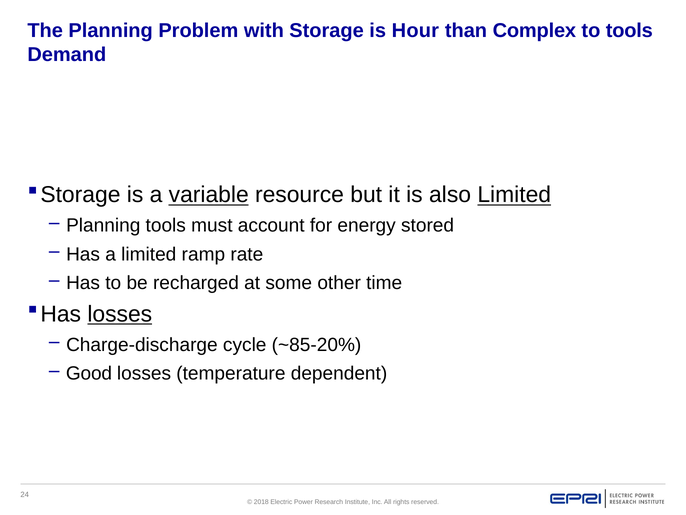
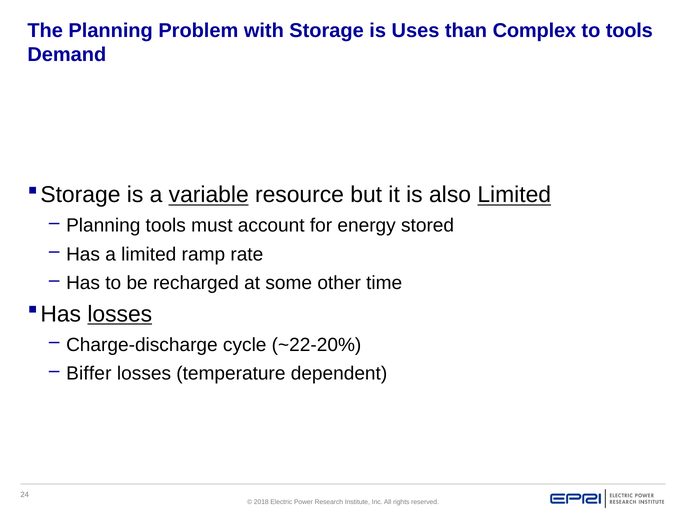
Hour: Hour -> Uses
~85-20%: ~85-20% -> ~22-20%
Good: Good -> Biffer
